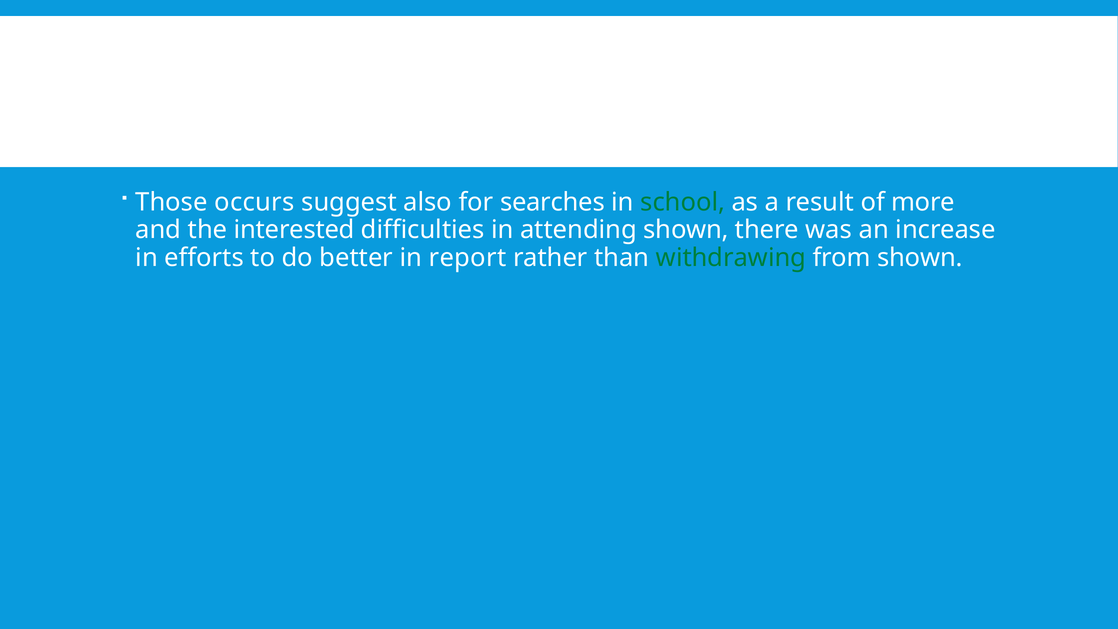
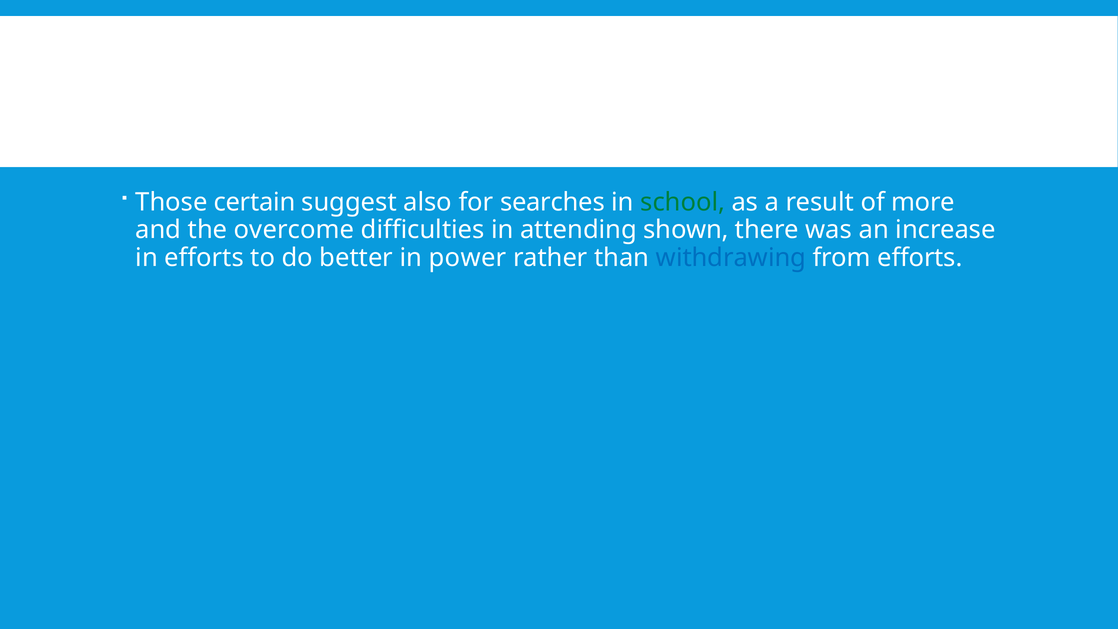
occurs: occurs -> certain
interested: interested -> overcome
report: report -> power
withdrawing colour: green -> blue
from shown: shown -> efforts
